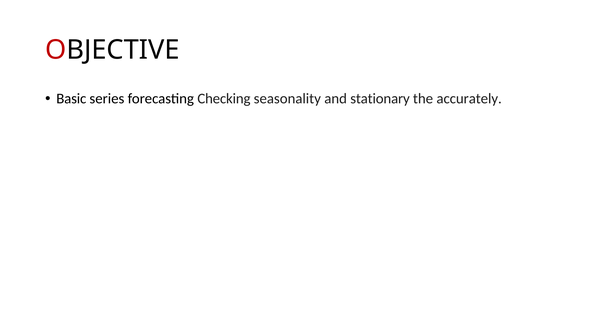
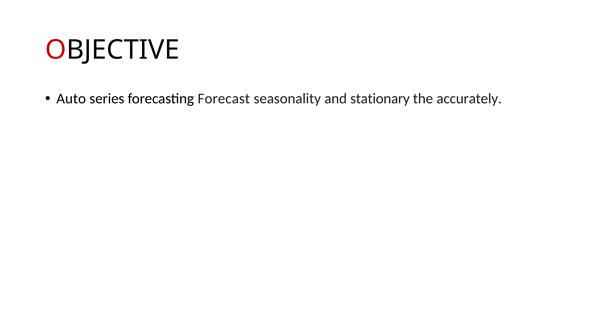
Basic: Basic -> Auto
Checking: Checking -> Forecast
